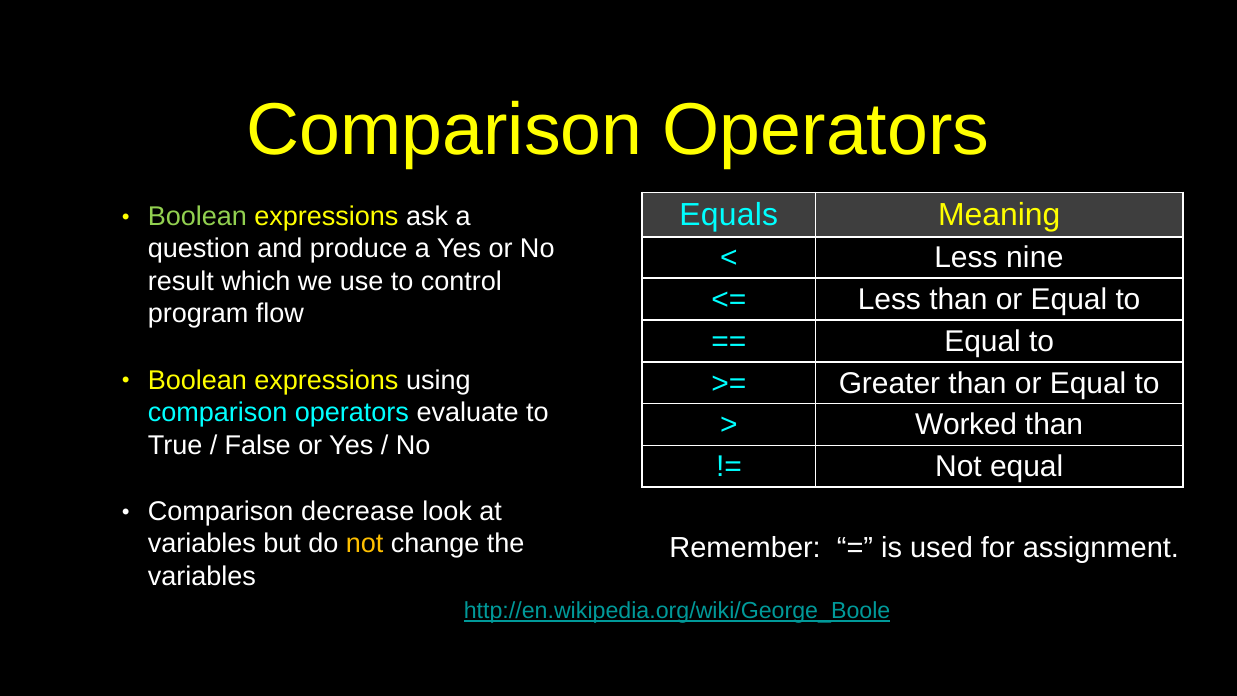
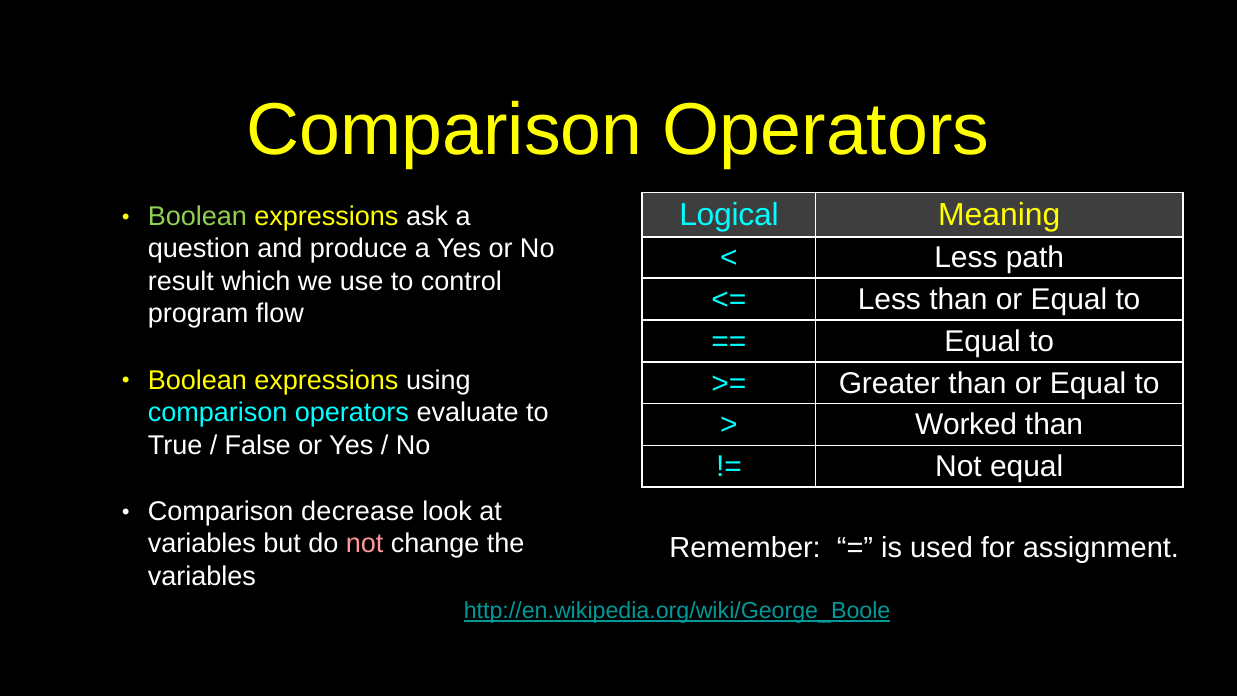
Equals: Equals -> Logical
nine: nine -> path
not at (365, 544) colour: yellow -> pink
